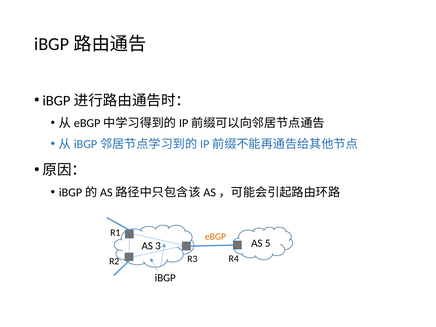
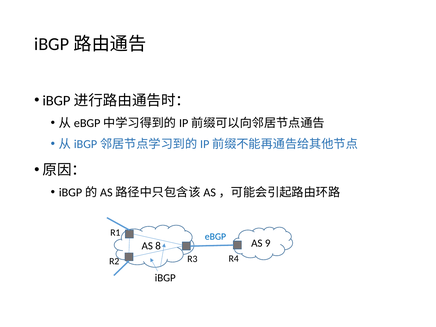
eBGP colour: orange -> blue
3: 3 -> 8
5: 5 -> 9
